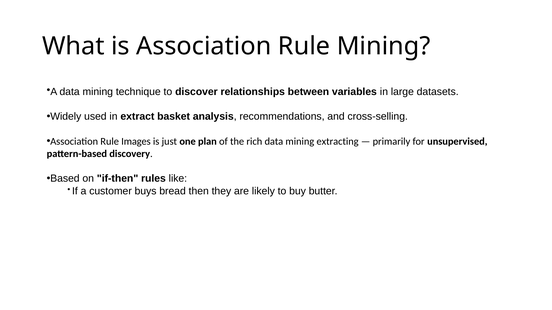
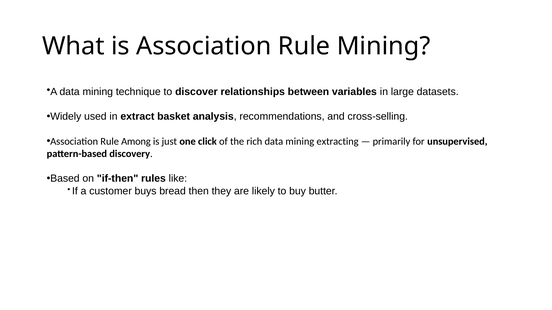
Images: Images -> Among
plan: plan -> click
